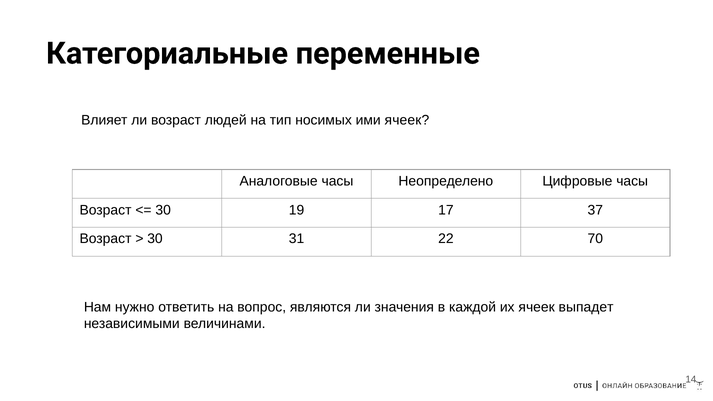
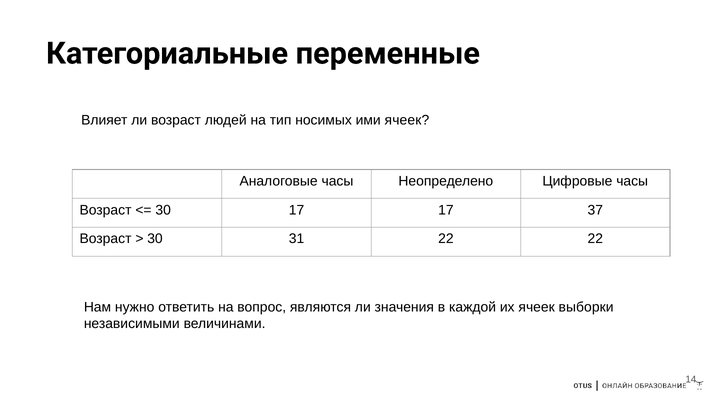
30 19: 19 -> 17
22 70: 70 -> 22
выпадет: выпадет -> выборки
